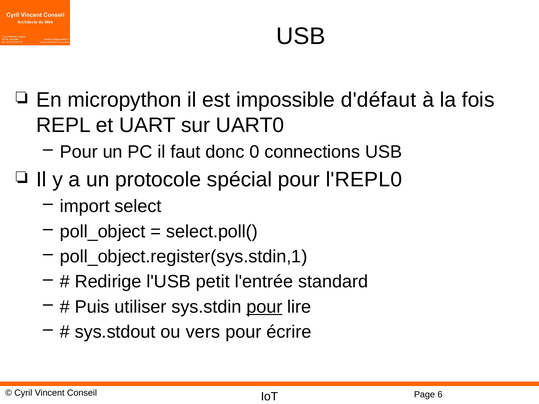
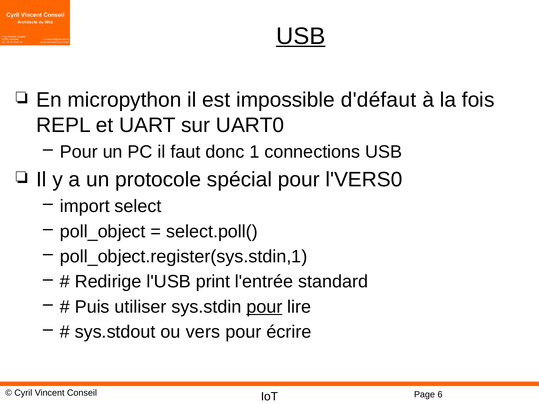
USB at (301, 36) underline: none -> present
0: 0 -> 1
l'REPL0: l'REPL0 -> l'VERS0
petit: petit -> print
